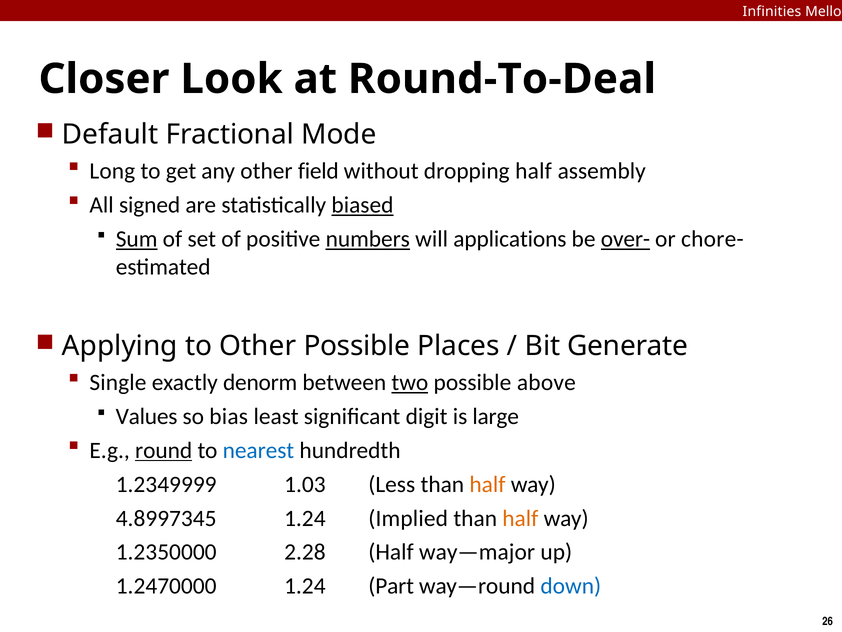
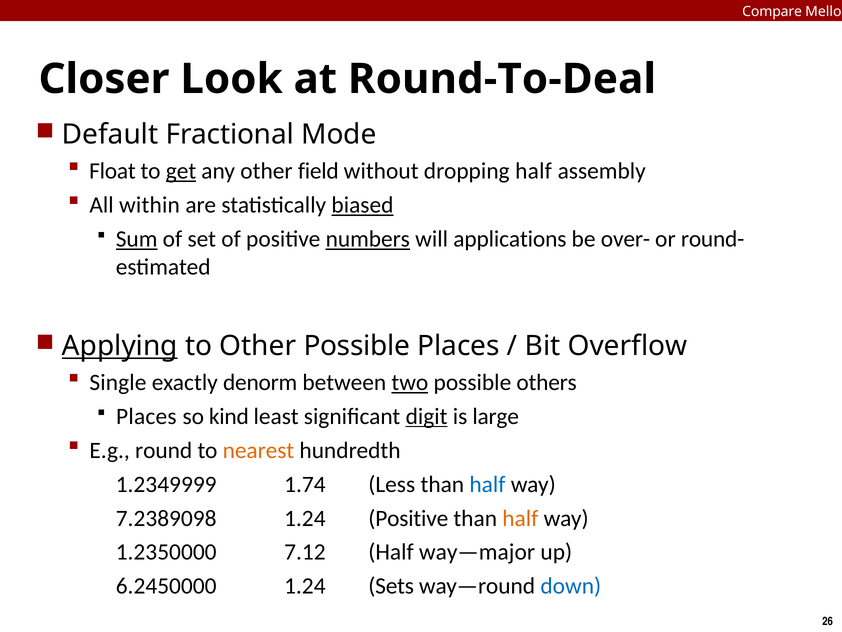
Infinities: Infinities -> Compare
Long: Long -> Float
get underline: none -> present
signed: signed -> within
over- underline: present -> none
chore-: chore- -> round-
Applying underline: none -> present
Generate: Generate -> Overflow
above: above -> others
Values at (147, 416): Values -> Places
bias: bias -> kind
digit underline: none -> present
round underline: present -> none
nearest colour: blue -> orange
1.03: 1.03 -> 1.74
half at (487, 484) colour: orange -> blue
4.8997345: 4.8997345 -> 7.2389098
1.24 Implied: Implied -> Positive
2.28: 2.28 -> 7.12
1.2470000: 1.2470000 -> 6.2450000
Part: Part -> Sets
